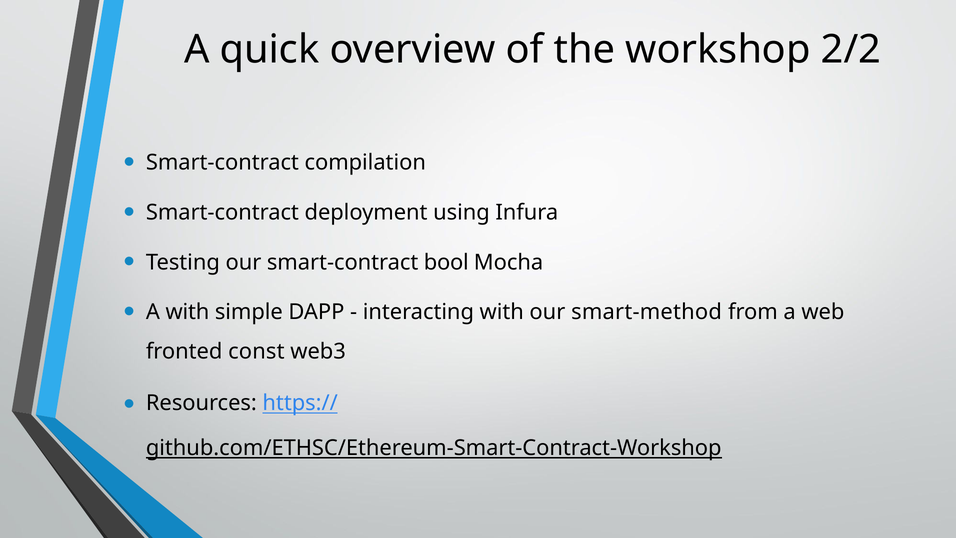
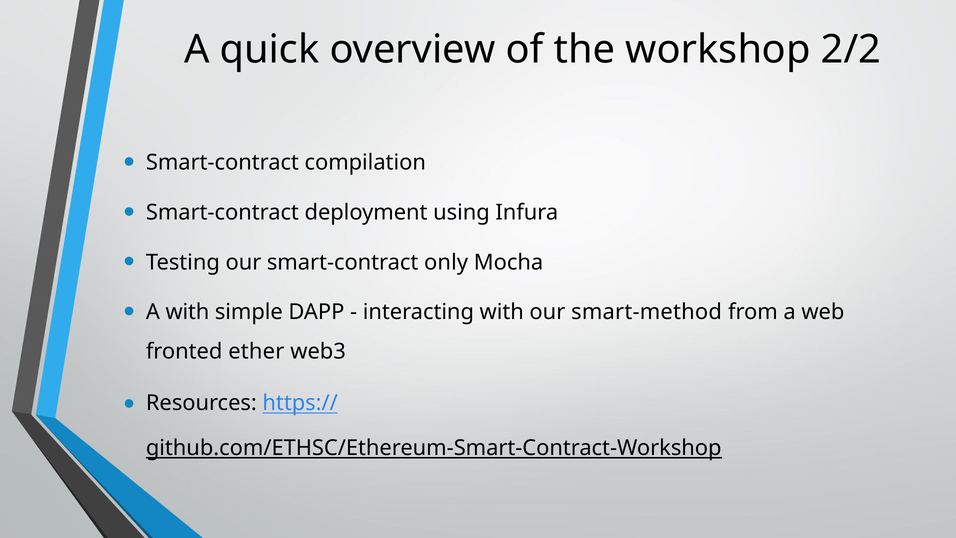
bool: bool -> only
const: const -> ether
